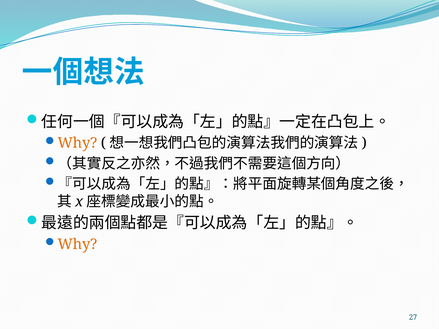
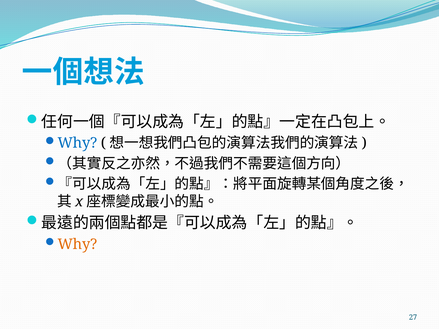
Why at (77, 143) colour: orange -> blue
